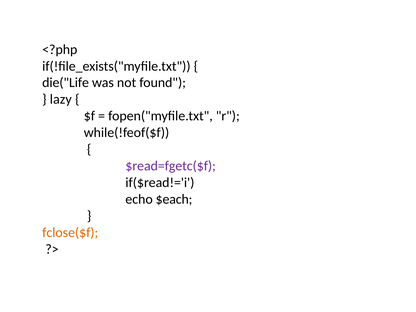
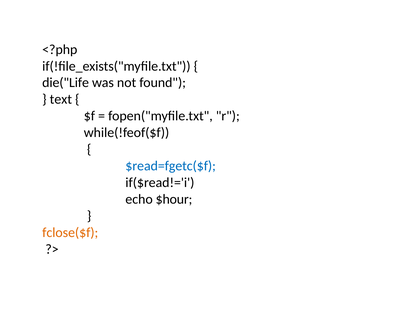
lazy: lazy -> text
$read=fgetc($f colour: purple -> blue
$each: $each -> $hour
